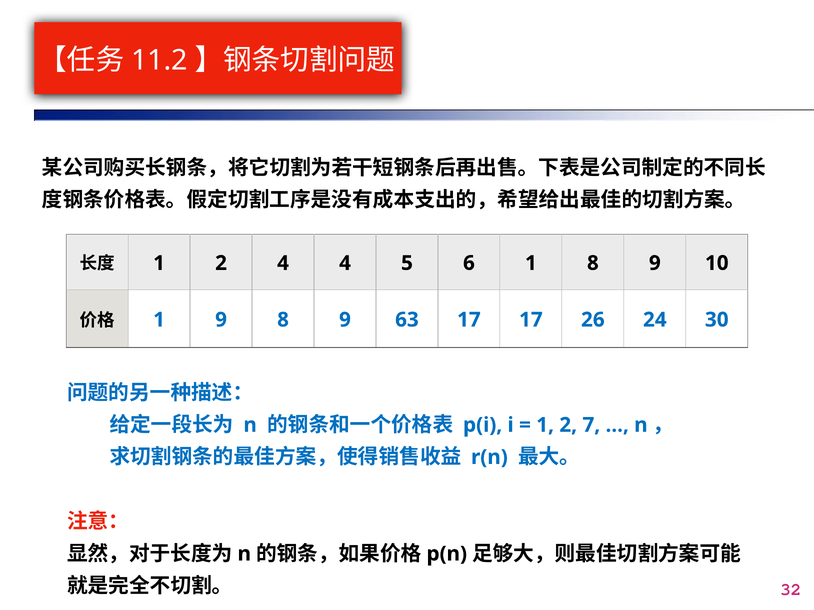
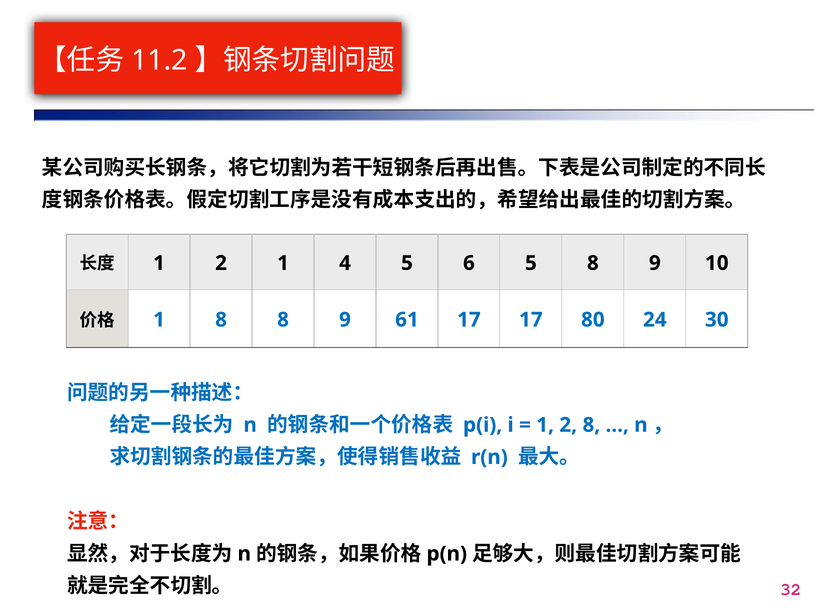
2 4: 4 -> 1
6 1: 1 -> 5
1 9: 9 -> 8
63: 63 -> 61
26: 26 -> 80
2 7: 7 -> 8
